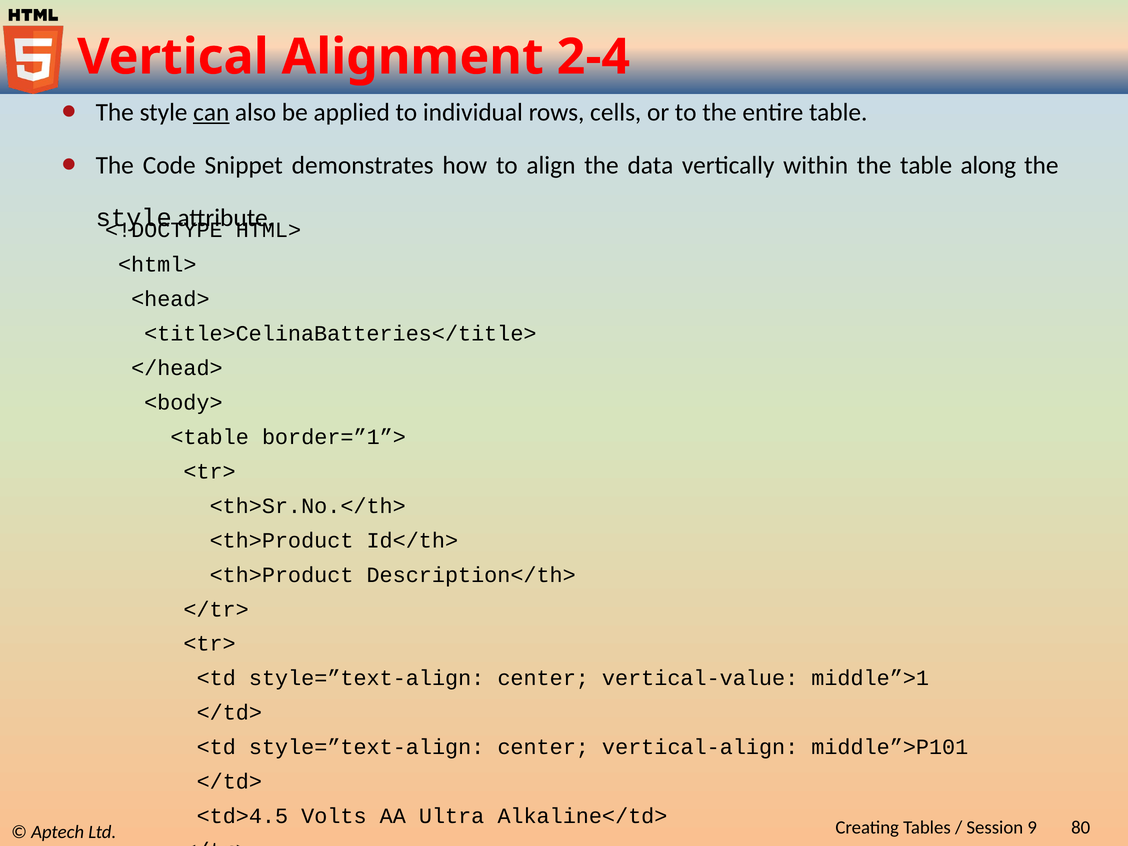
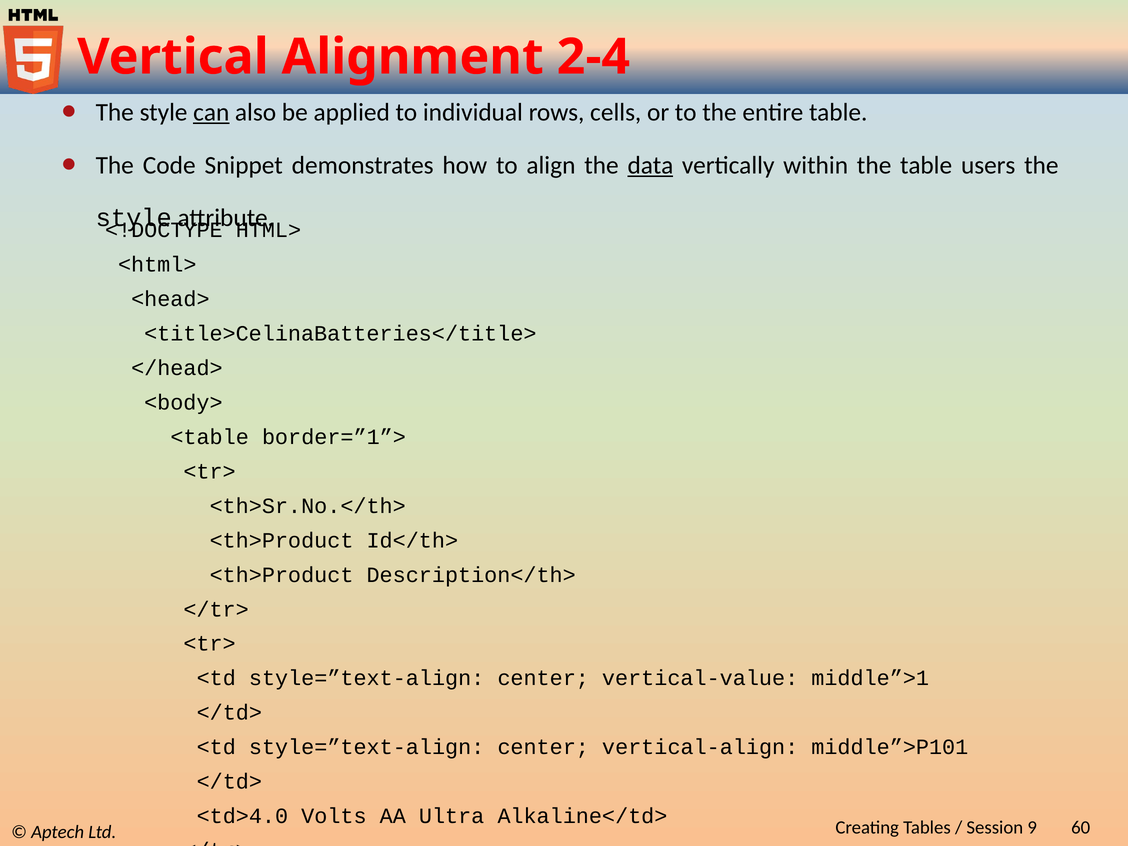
data underline: none -> present
along: along -> users
<td>4.5: <td>4.5 -> <td>4.0
80: 80 -> 60
